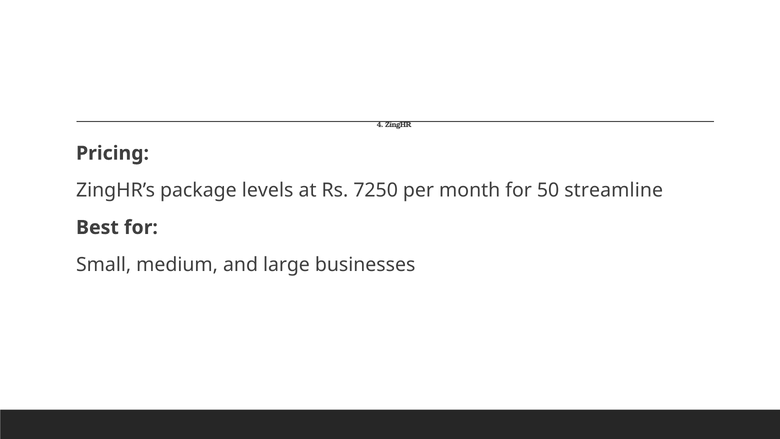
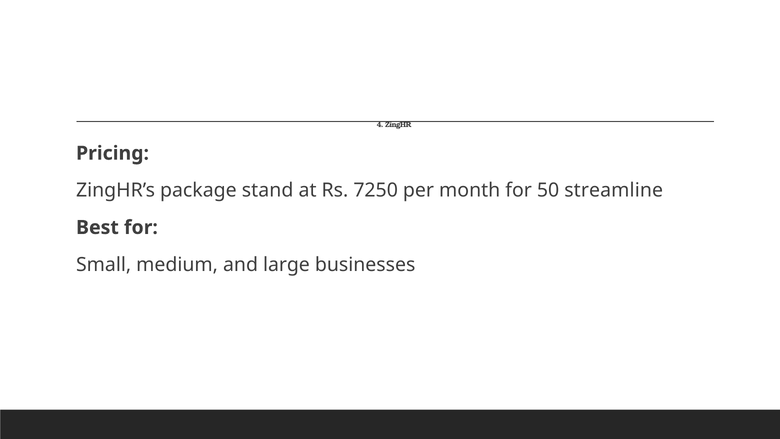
levels: levels -> stand
